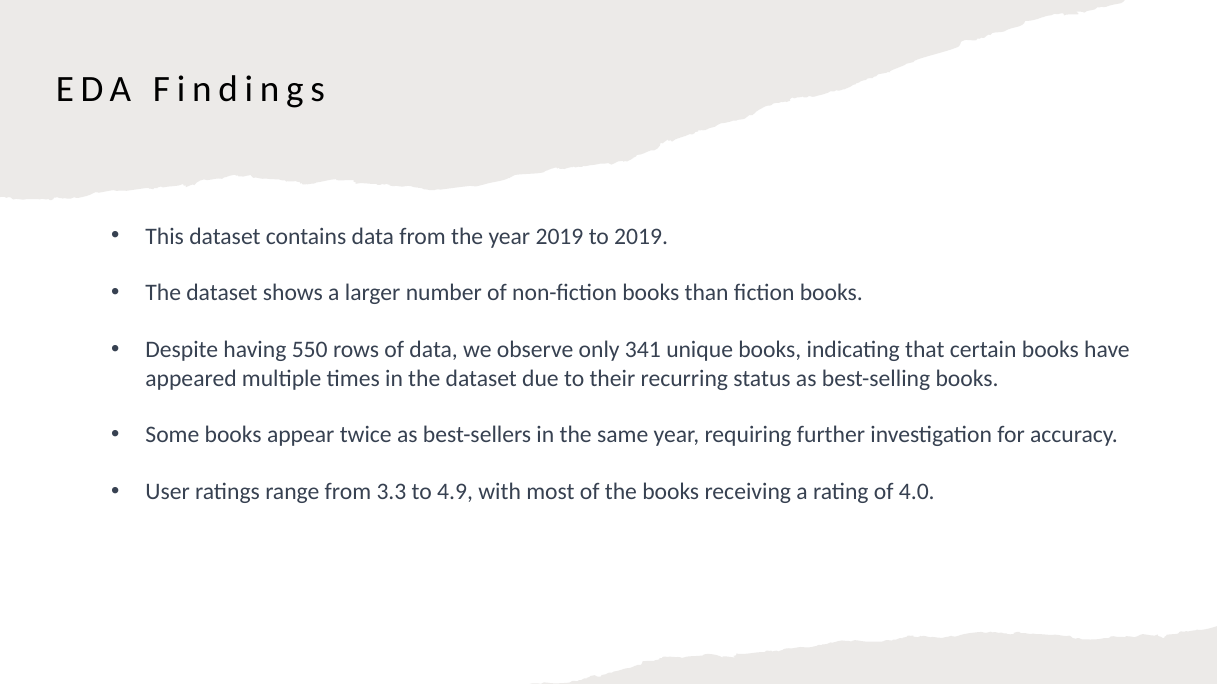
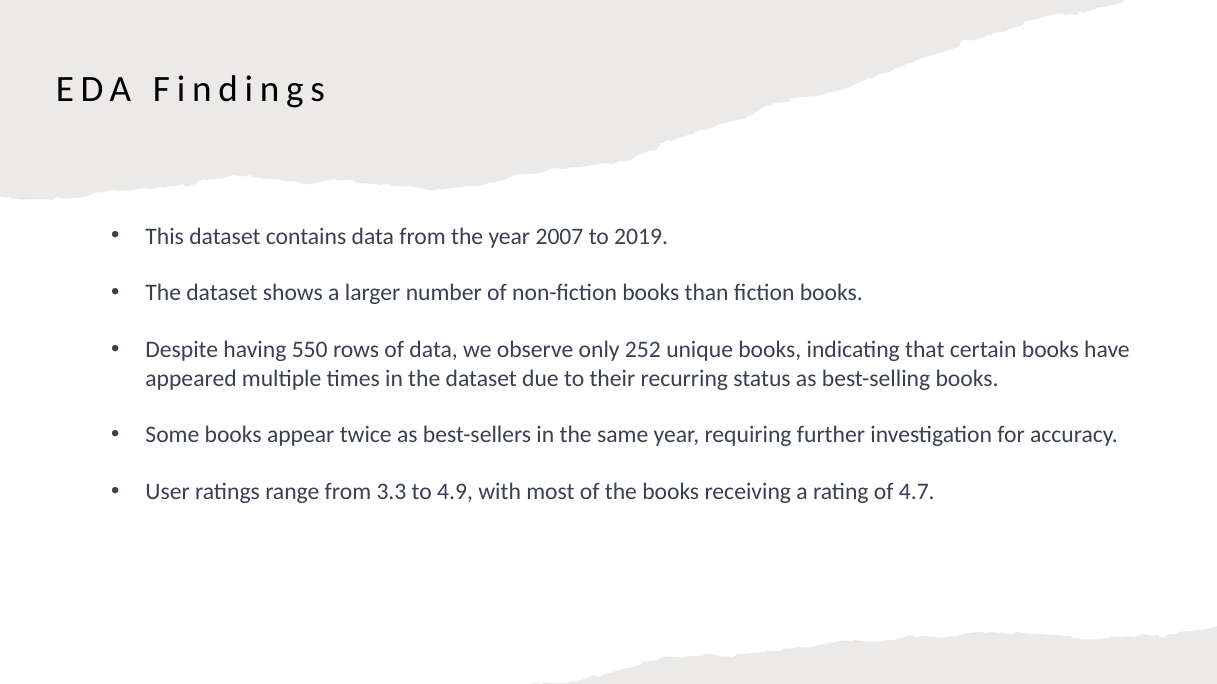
year 2019: 2019 -> 2007
341: 341 -> 252
4.0: 4.0 -> 4.7
